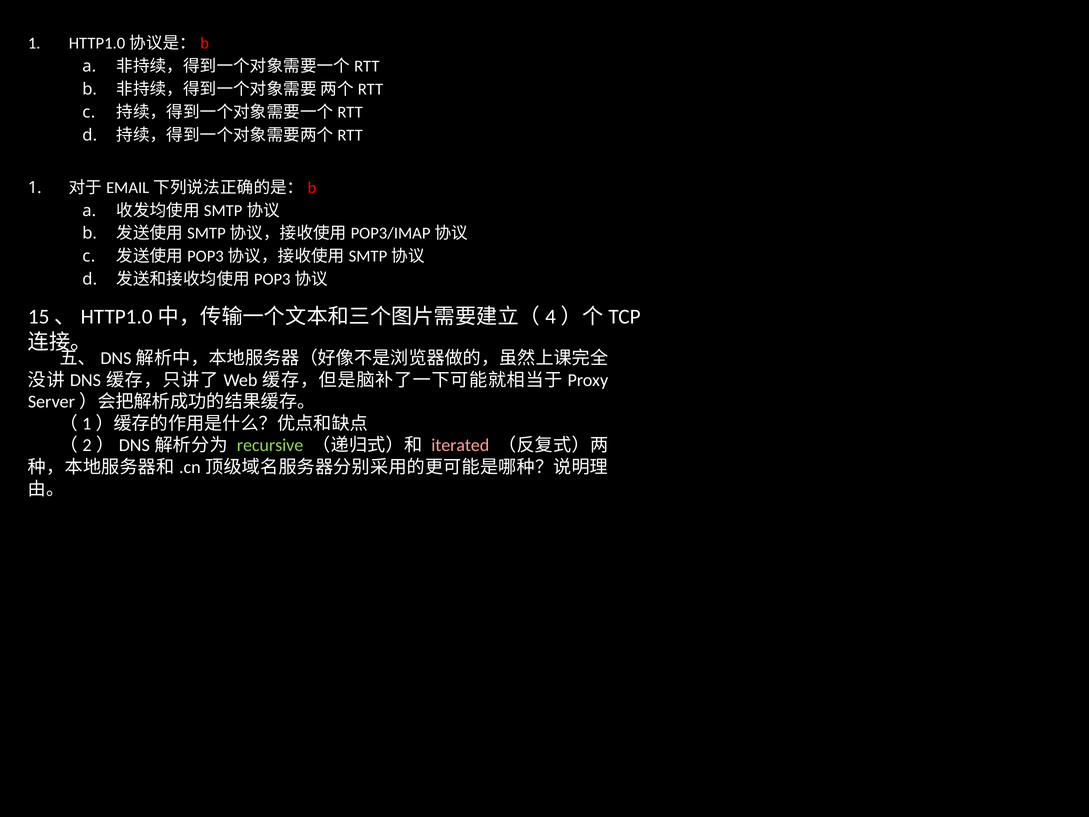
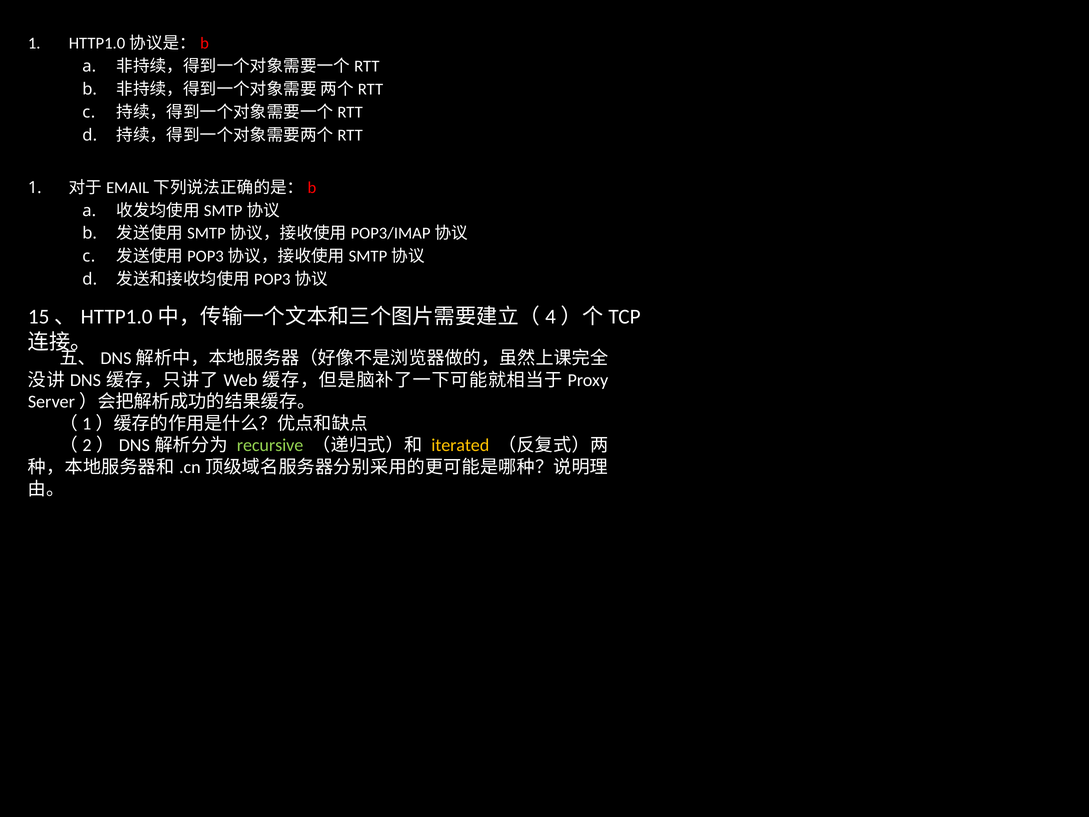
iterated colour: pink -> yellow
